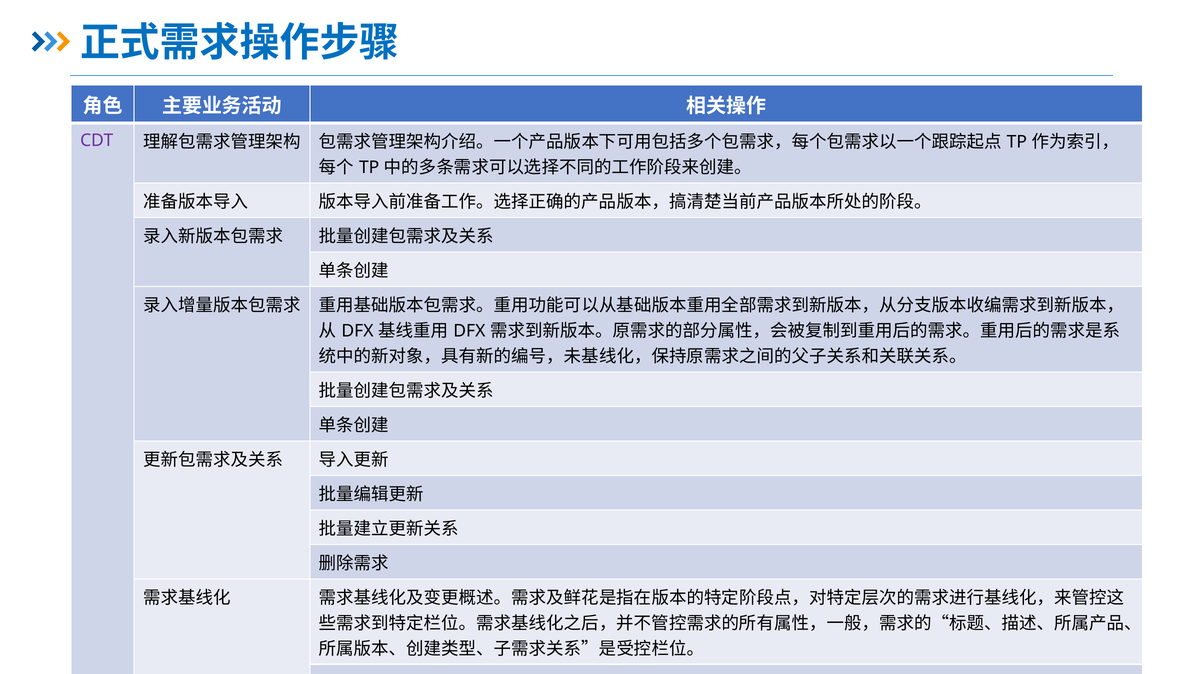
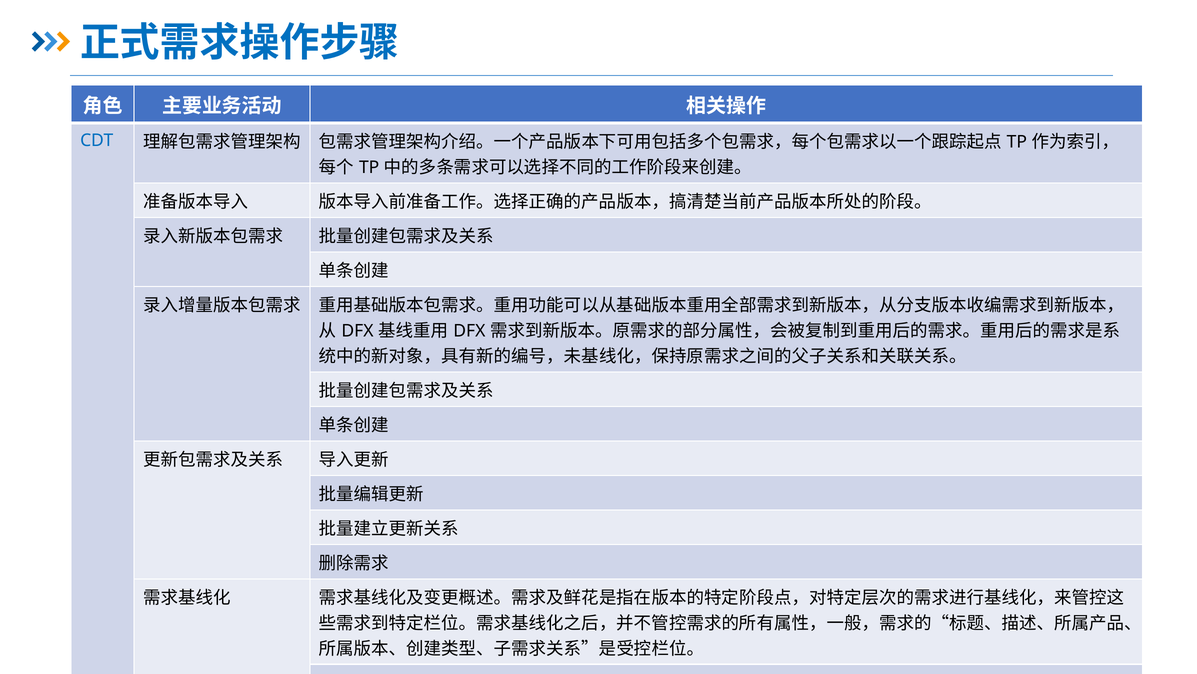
CDT colour: purple -> blue
